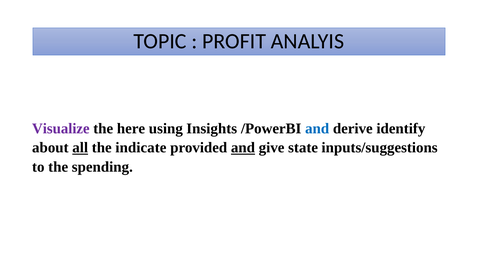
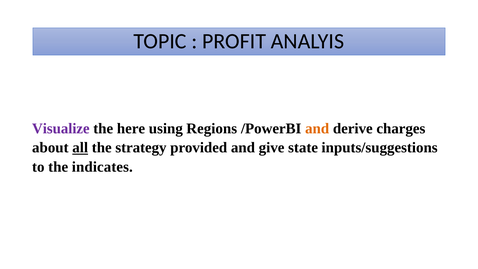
Insights: Insights -> Regions
and at (317, 128) colour: blue -> orange
identify: identify -> charges
indicate: indicate -> strategy
and at (243, 148) underline: present -> none
spending: spending -> indicates
